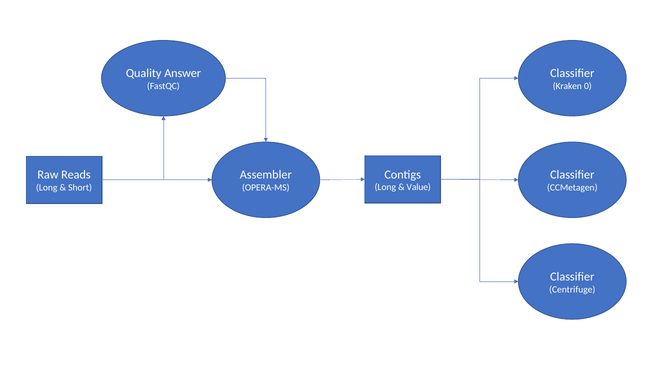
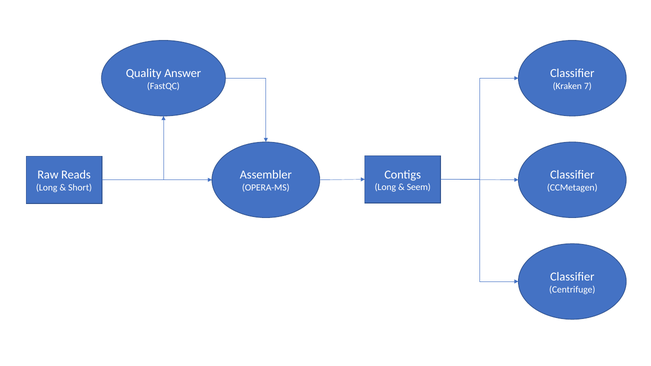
0: 0 -> 7
Value: Value -> Seem
